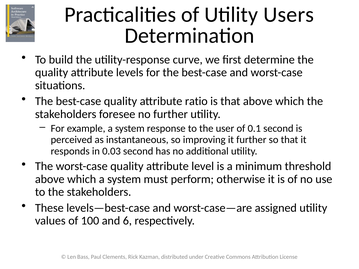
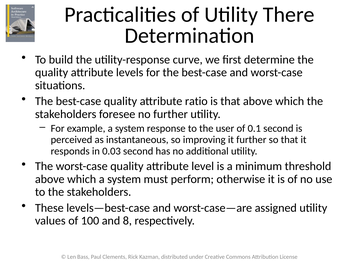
Users: Users -> There
6: 6 -> 8
